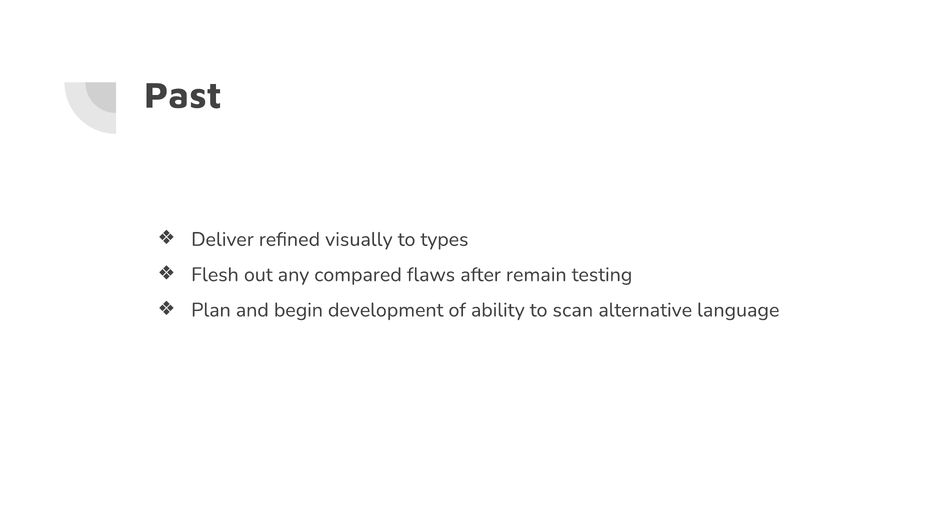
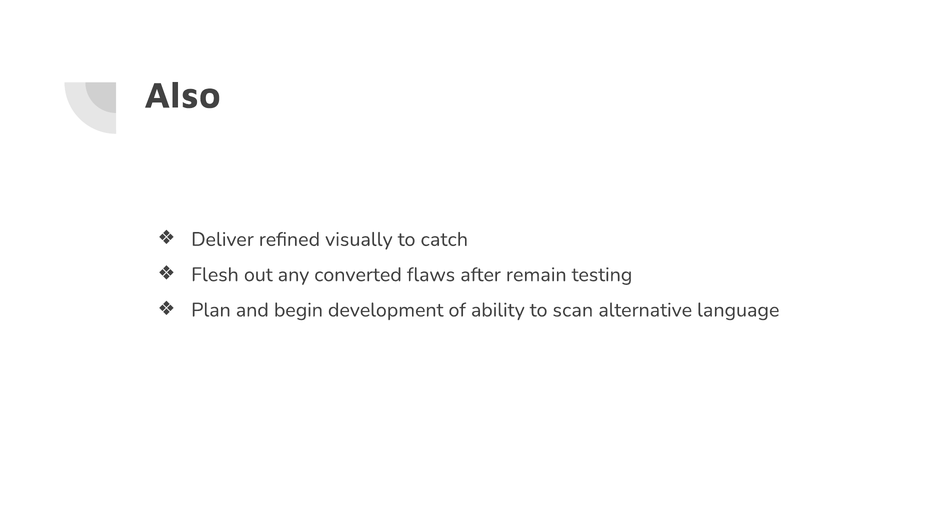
Past: Past -> Also
types: types -> catch
compared: compared -> converted
